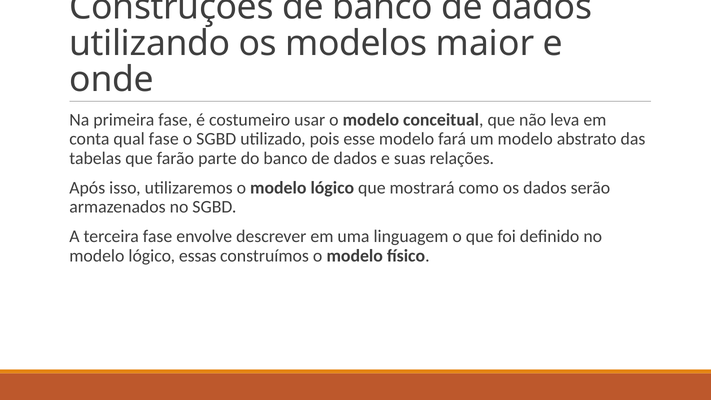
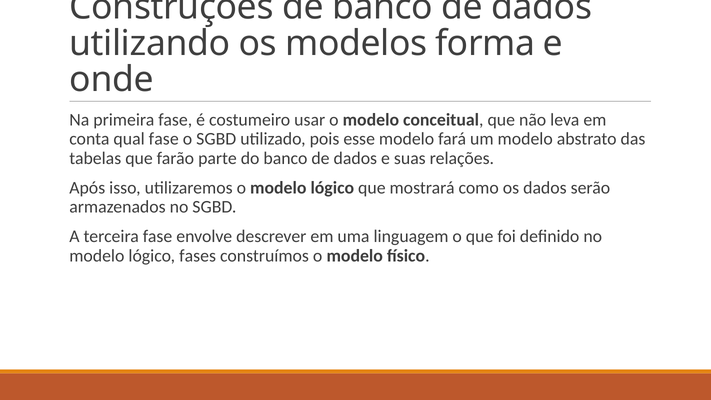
maior: maior -> forma
essas: essas -> fases
